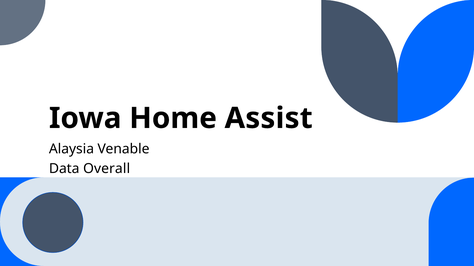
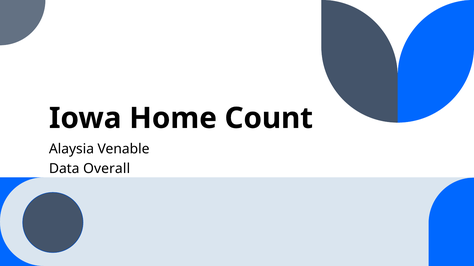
Assist: Assist -> Count
